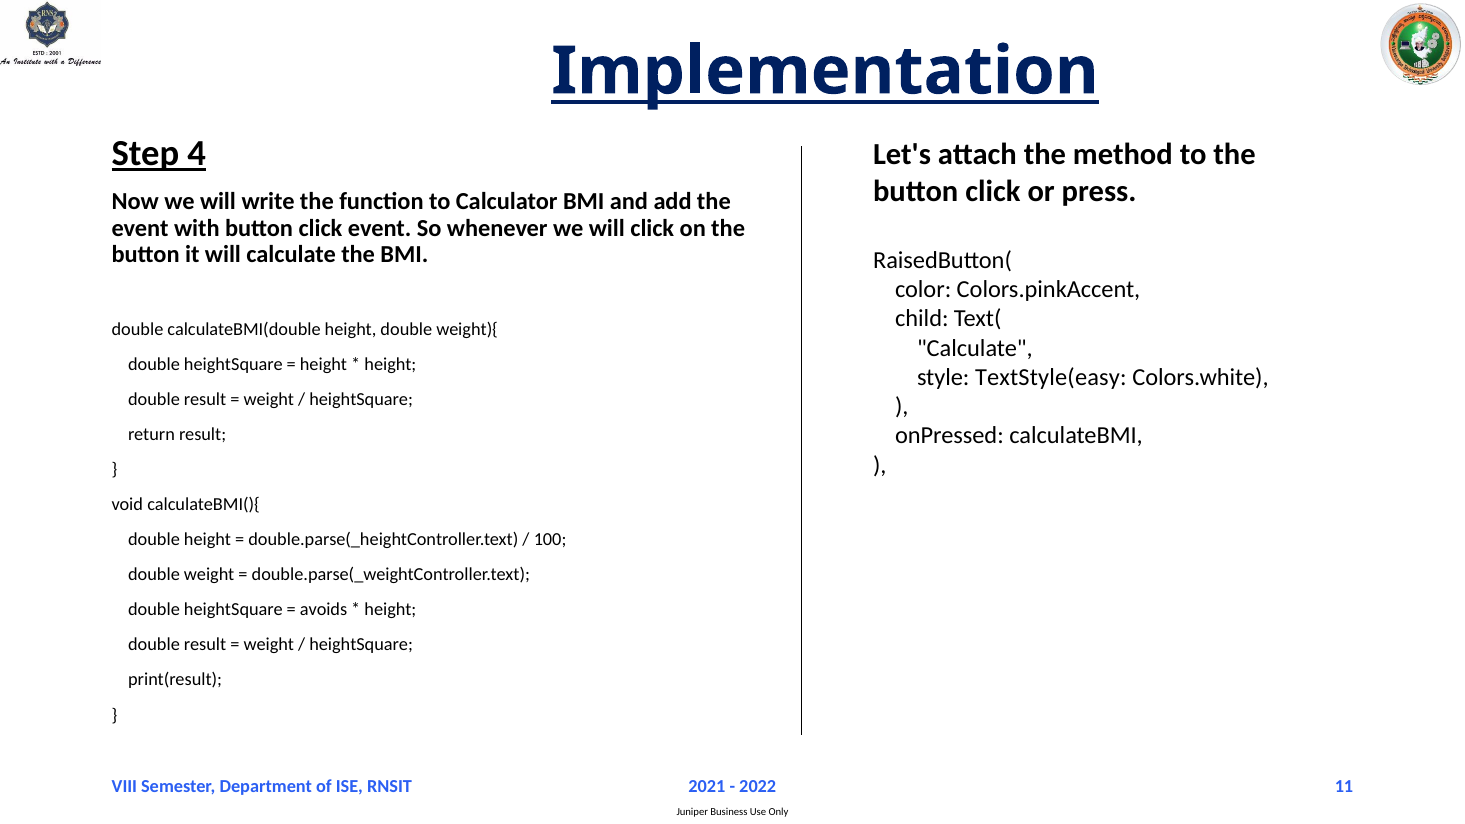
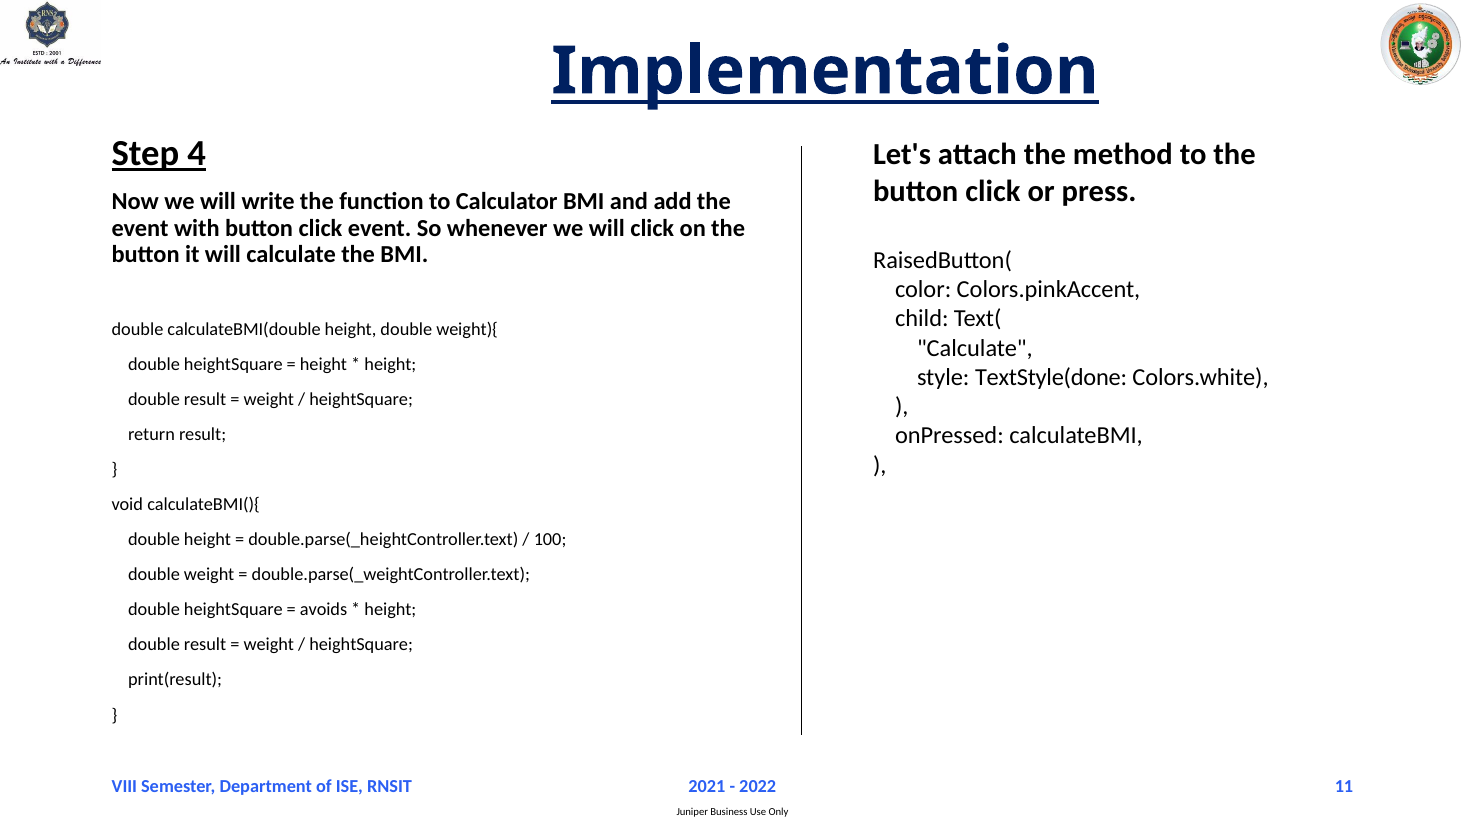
TextStyle(easy: TextStyle(easy -> TextStyle(done
